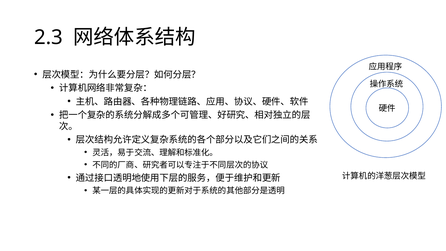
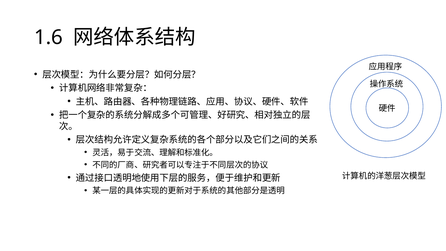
2.3: 2.3 -> 1.6
